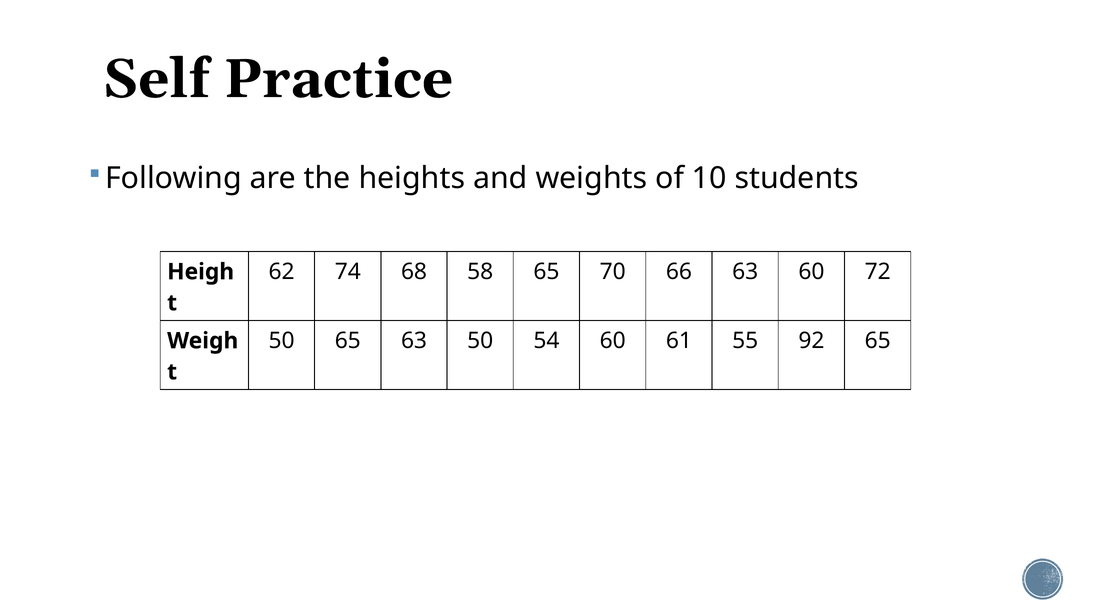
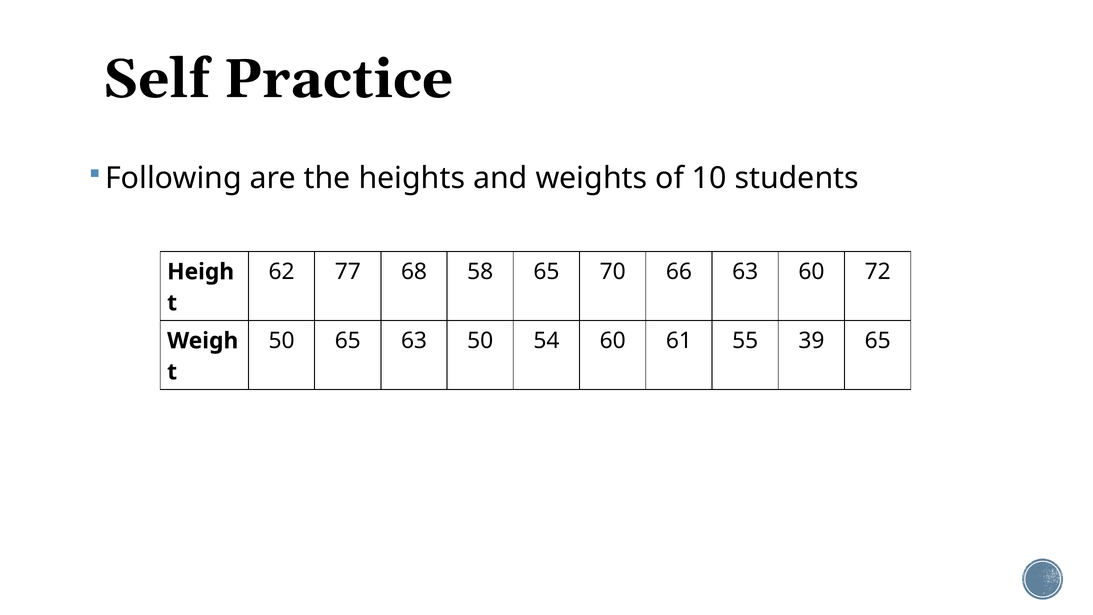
74: 74 -> 77
92: 92 -> 39
